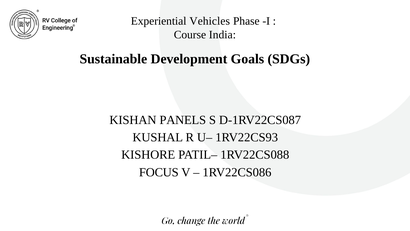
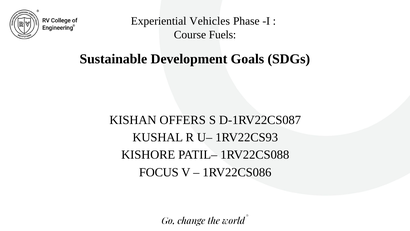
India: India -> Fuels
PANELS: PANELS -> OFFERS
